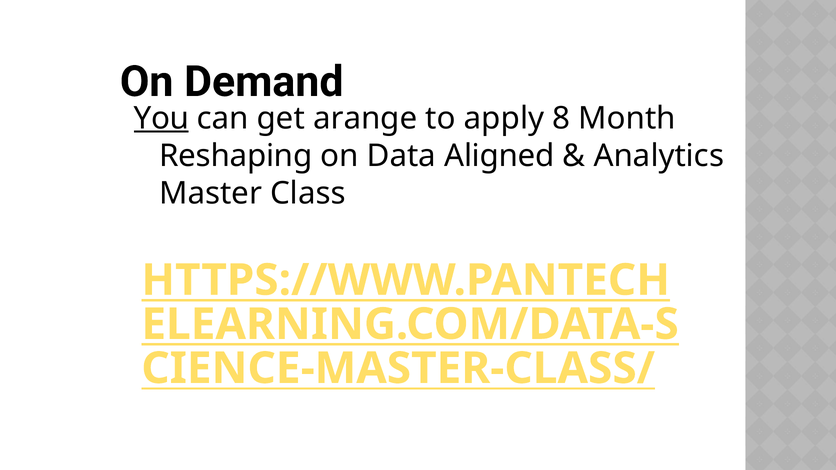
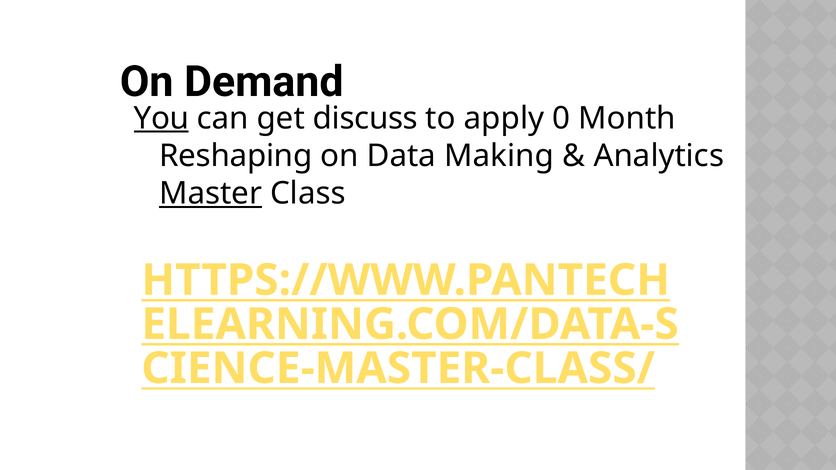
arange: arange -> discuss
8: 8 -> 0
Aligned: Aligned -> Making
Master underline: none -> present
